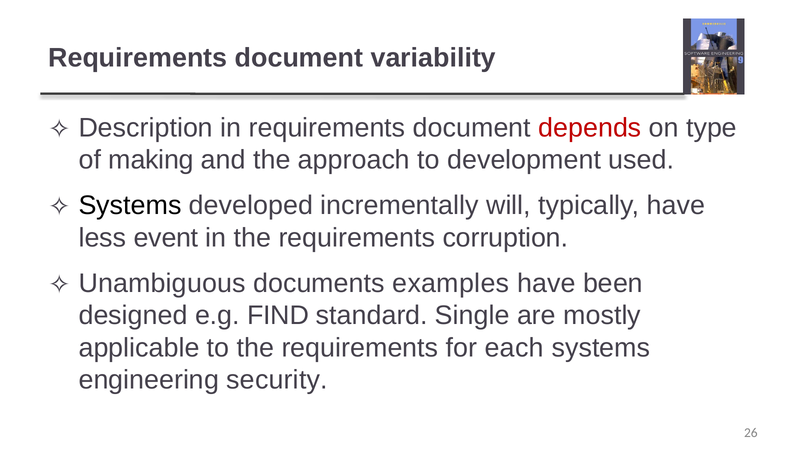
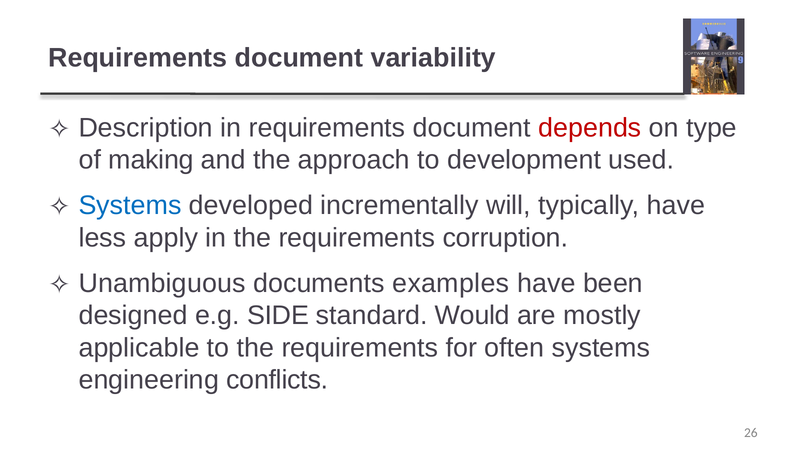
Systems at (130, 206) colour: black -> blue
event: event -> apply
FIND: FIND -> SIDE
Single: Single -> Would
each: each -> often
security: security -> conflicts
